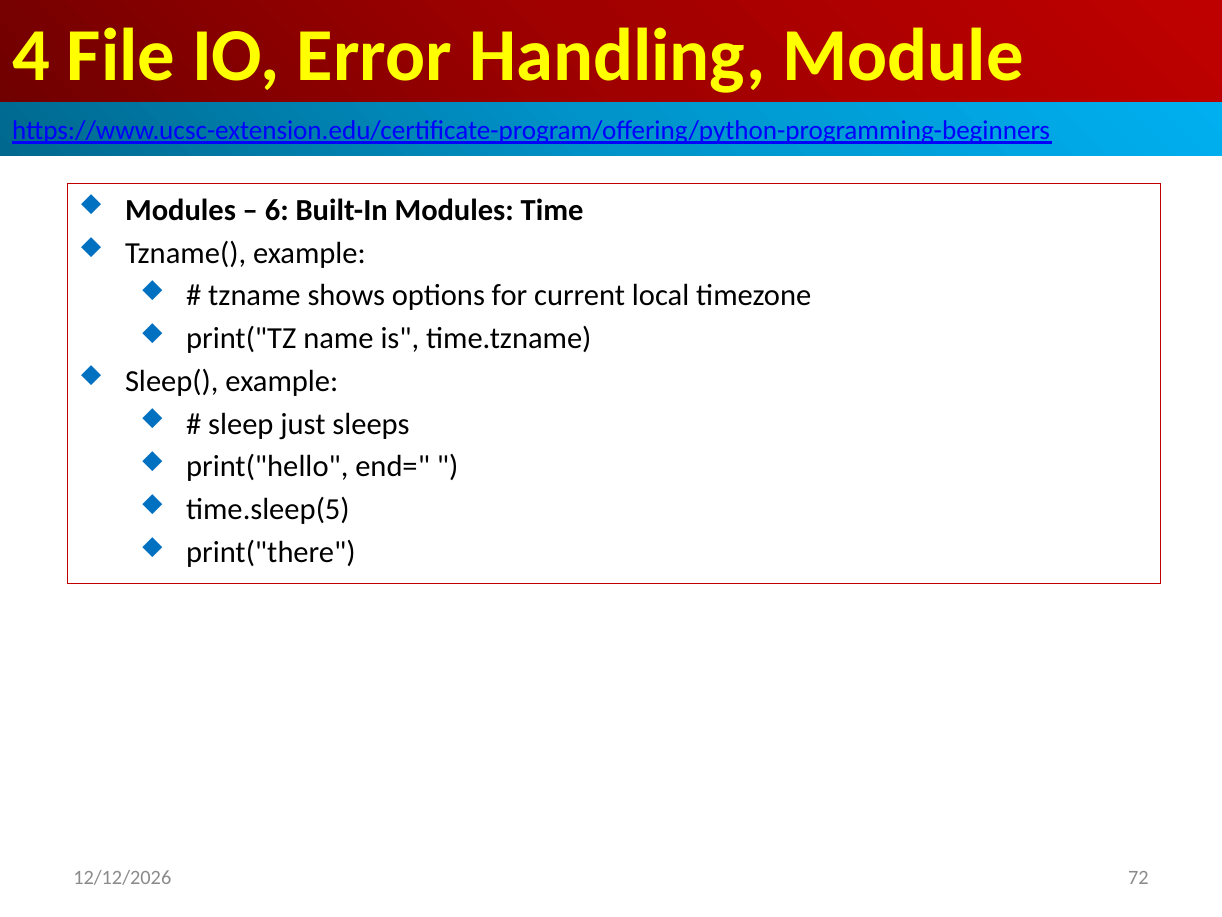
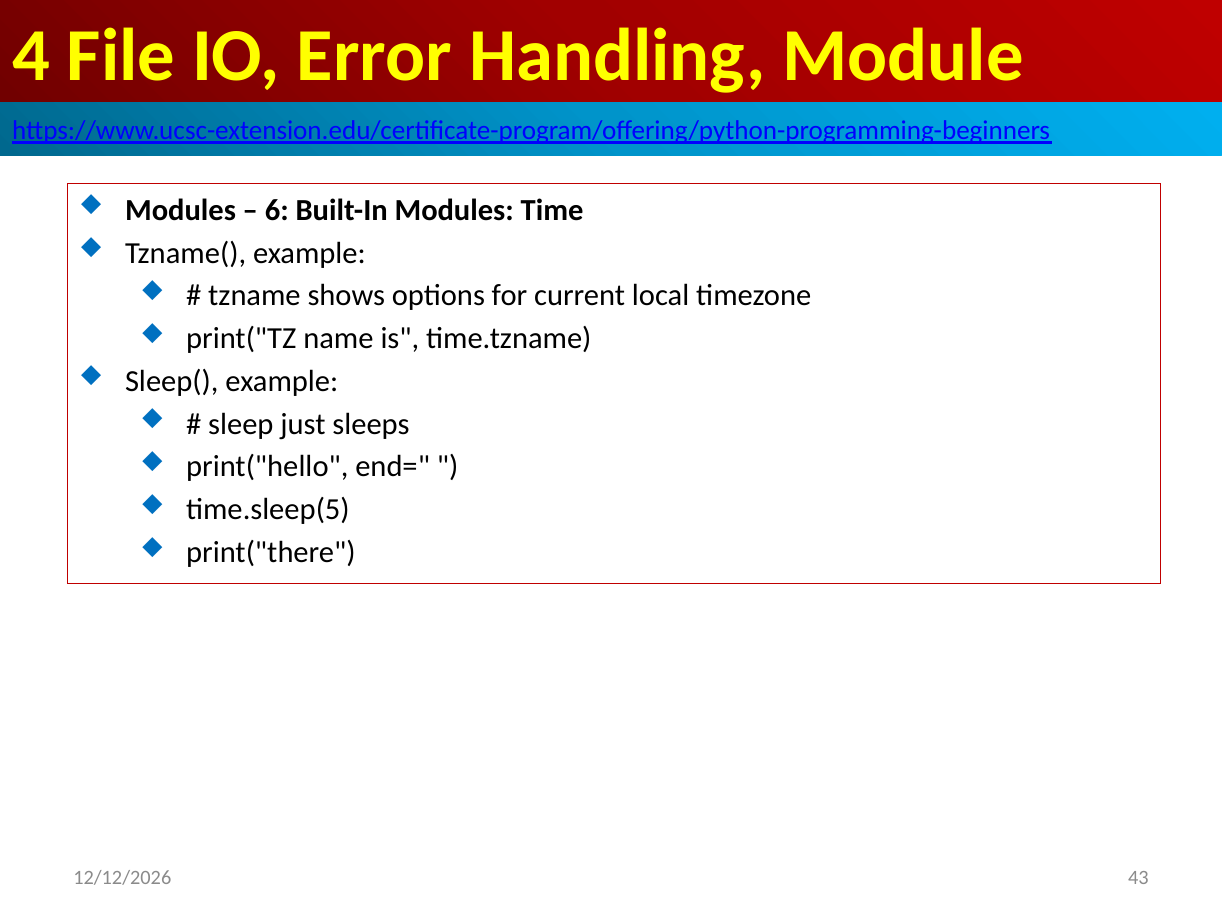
72: 72 -> 43
